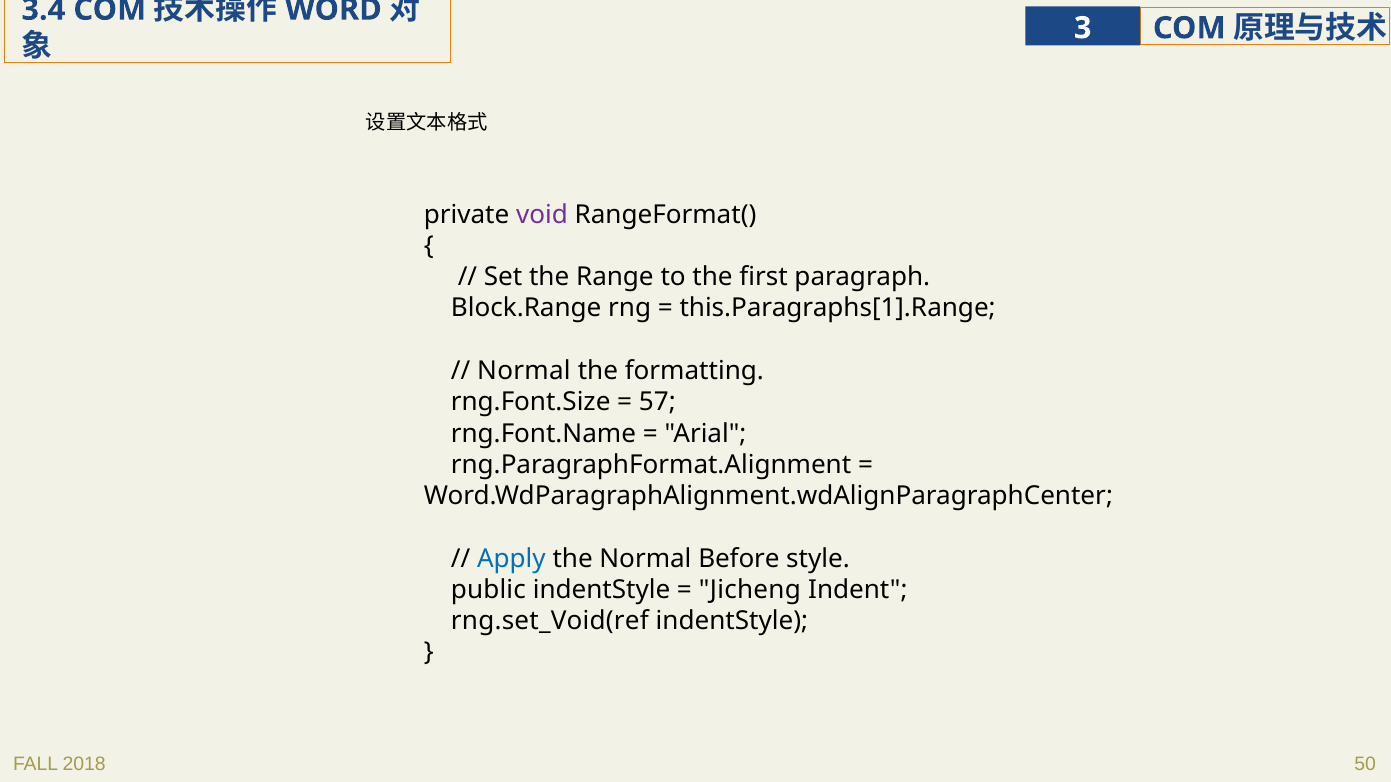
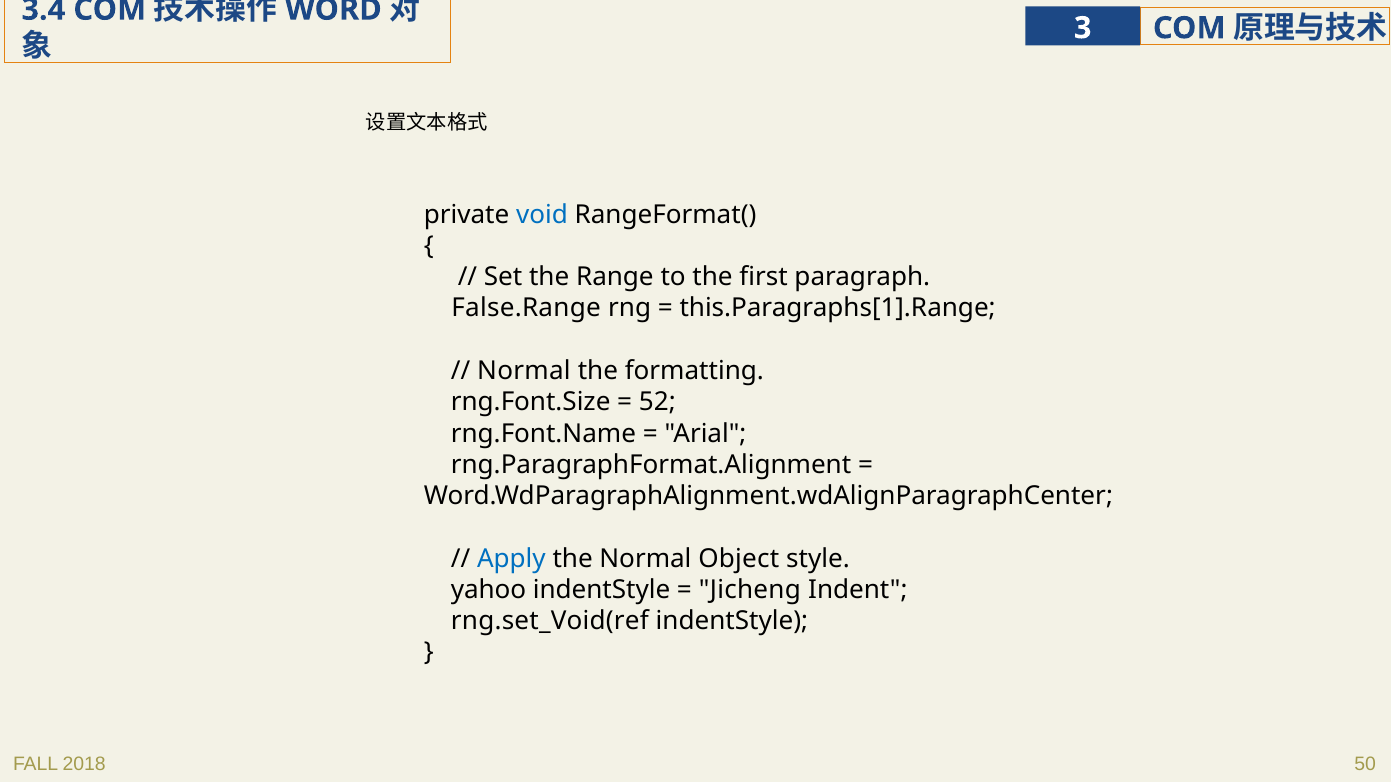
void colour: purple -> blue
Block.Range: Block.Range -> False.Range
57: 57 -> 52
Before: Before -> Object
public: public -> yahoo
